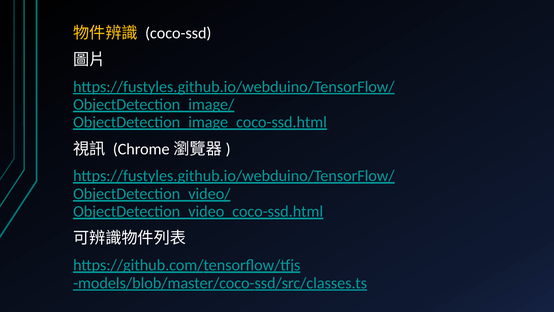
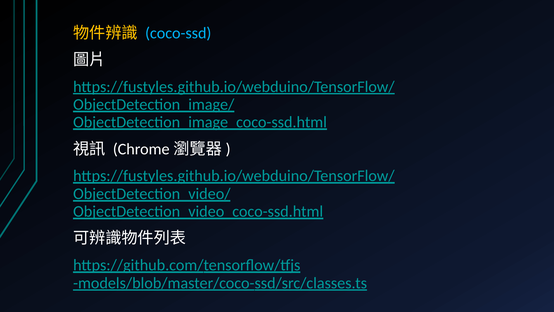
coco-ssd colour: white -> light blue
